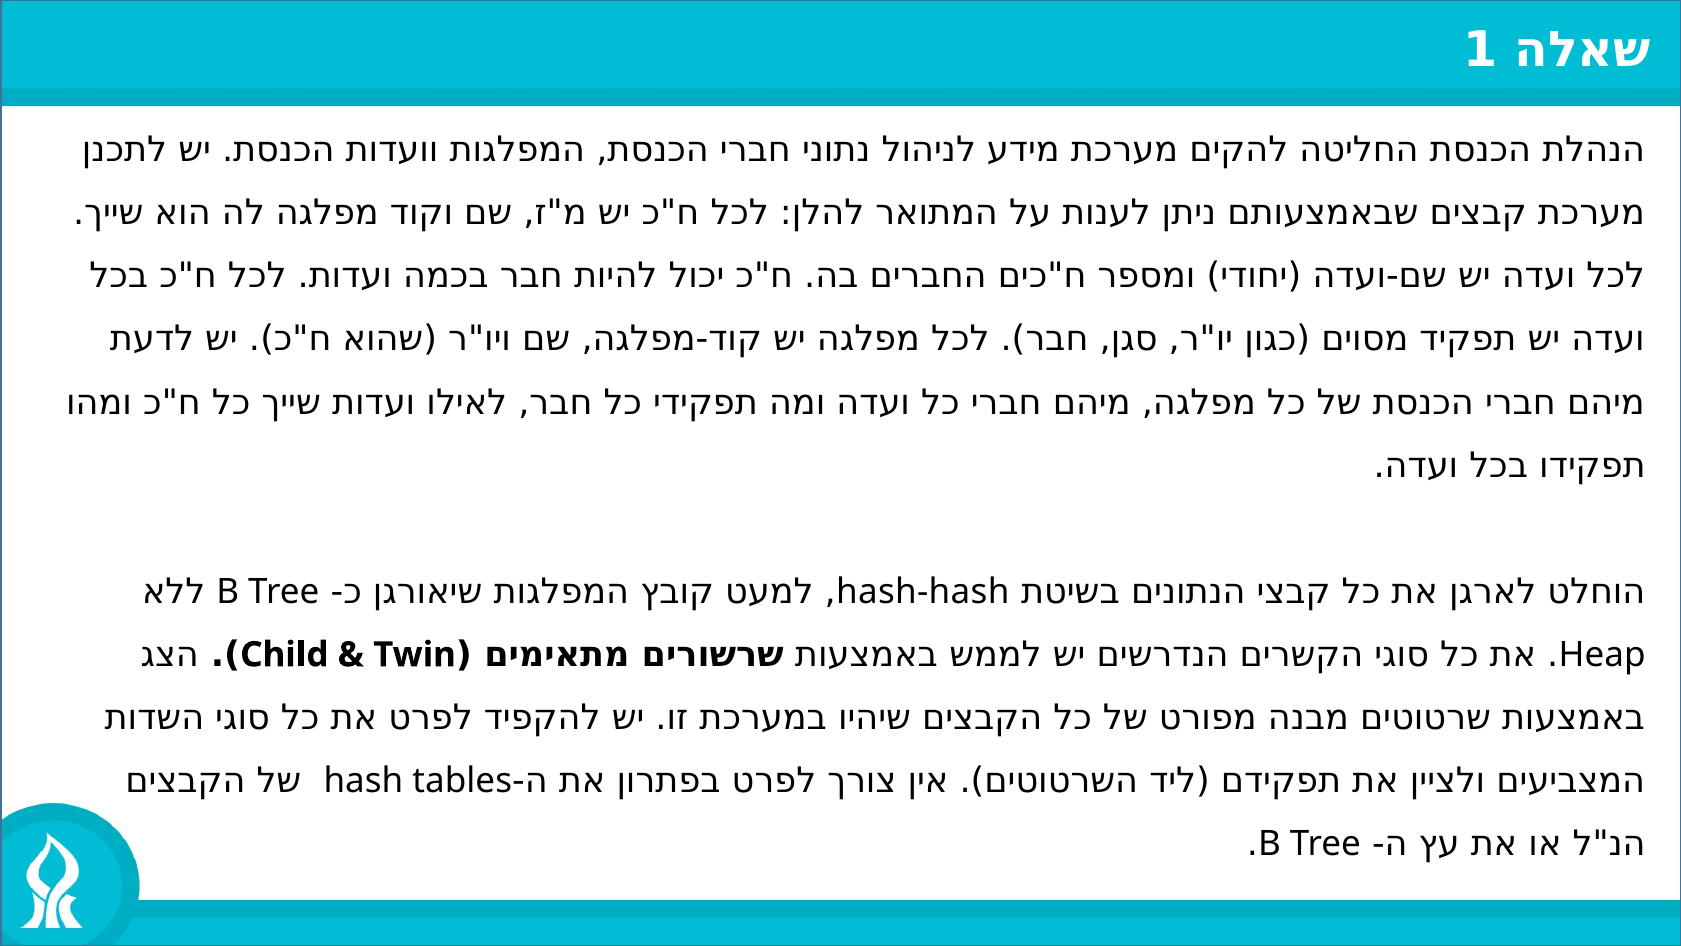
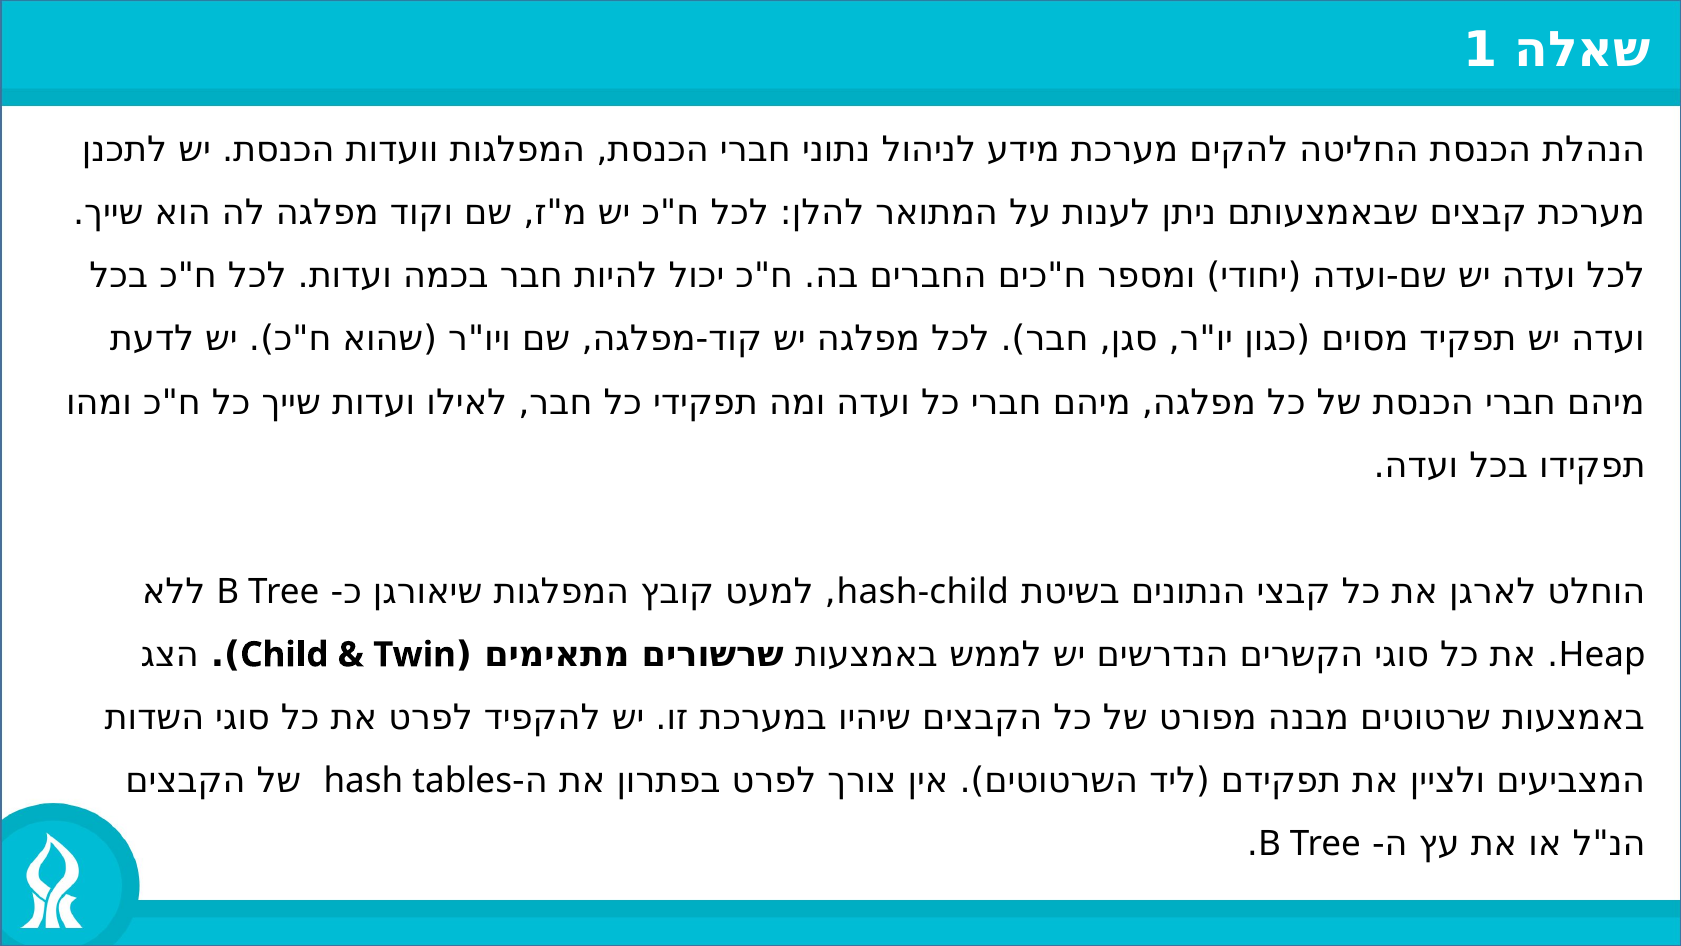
hash-hash: hash-hash -> hash-child
